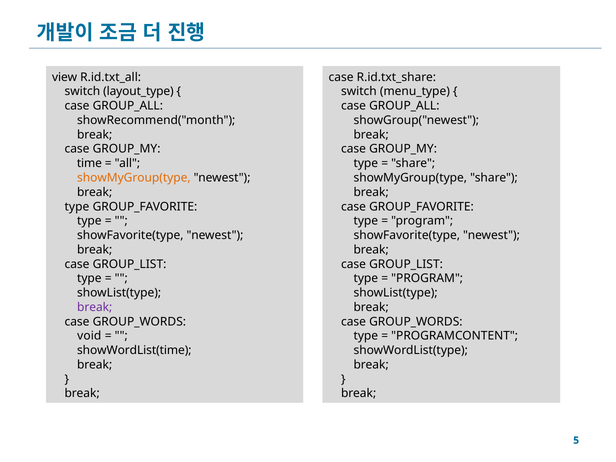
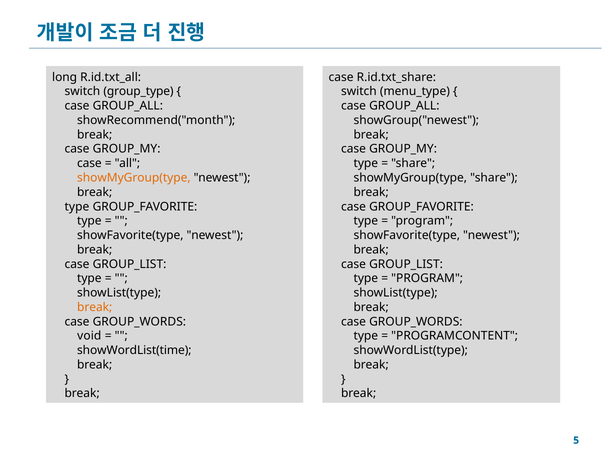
view: view -> long
layout_type: layout_type -> group_type
time at (89, 163): time -> case
break at (95, 307) colour: purple -> orange
